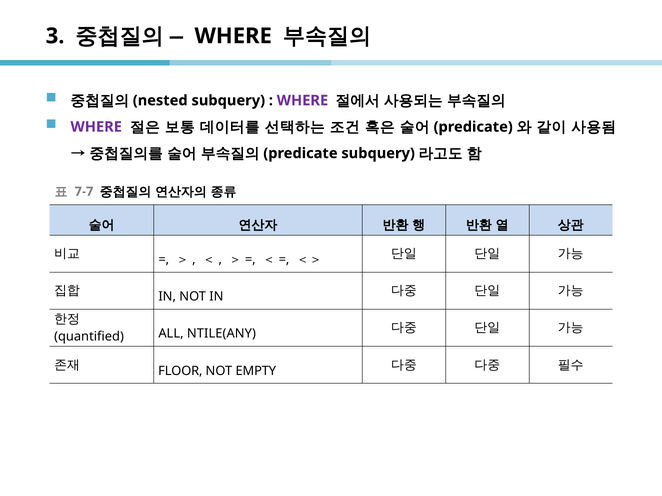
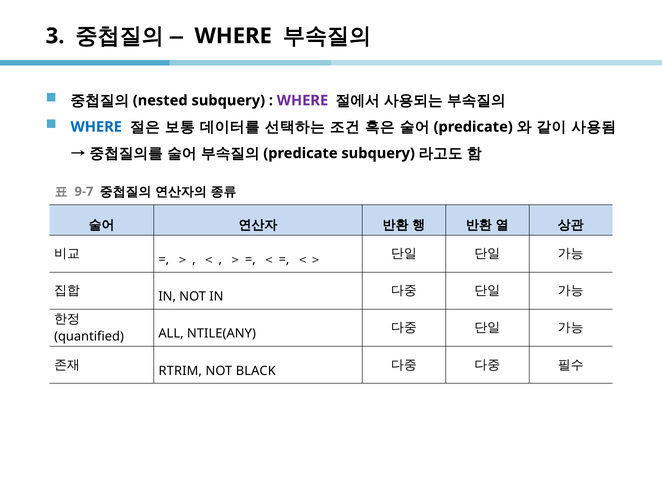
WHERE at (96, 127) colour: purple -> blue
7-7: 7-7 -> 9-7
FLOOR: FLOOR -> RTRIM
EMPTY: EMPTY -> BLACK
